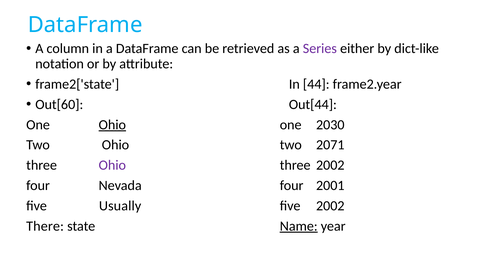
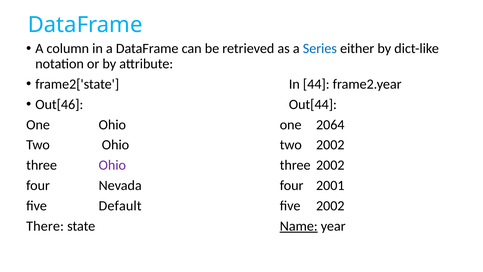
Series colour: purple -> blue
Out[60: Out[60 -> Out[46
Ohio at (112, 125) underline: present -> none
2030: 2030 -> 2064
two 2071: 2071 -> 2002
Usually: Usually -> Default
